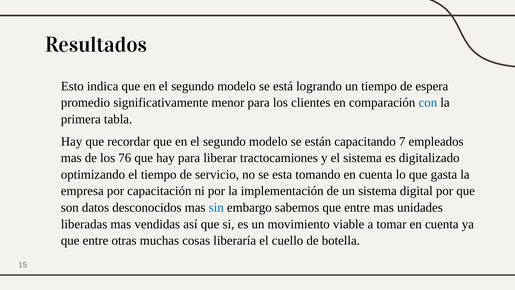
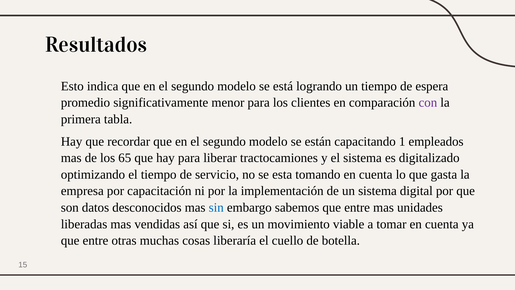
con colour: blue -> purple
7: 7 -> 1
76: 76 -> 65
